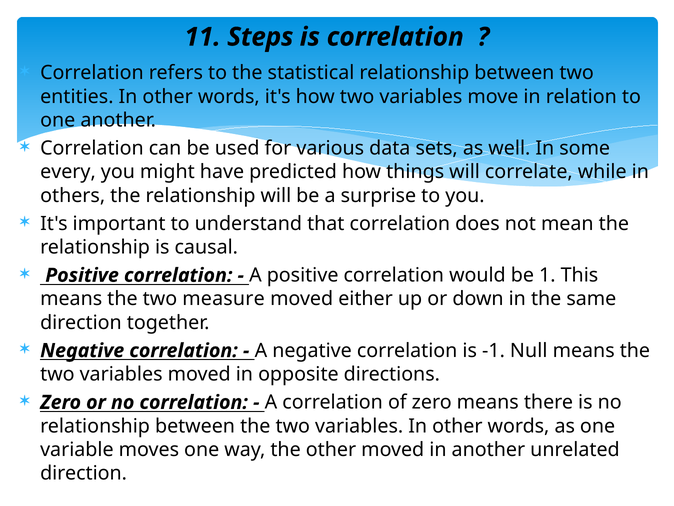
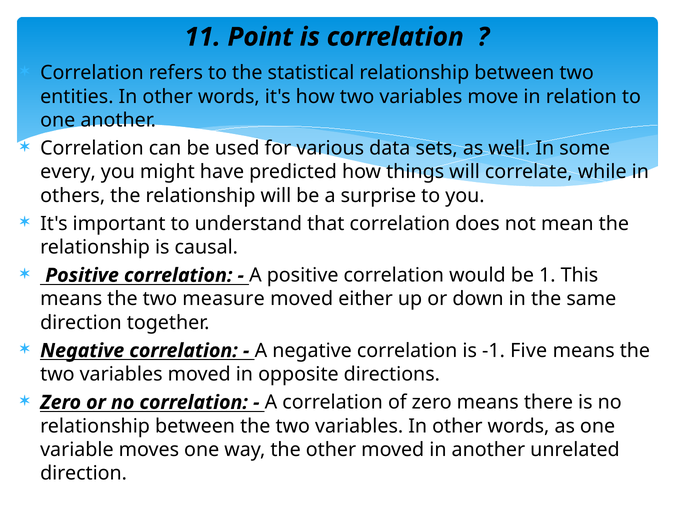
Steps: Steps -> Point
Null: Null -> Five
